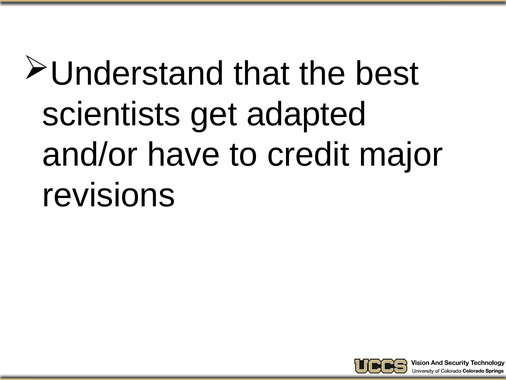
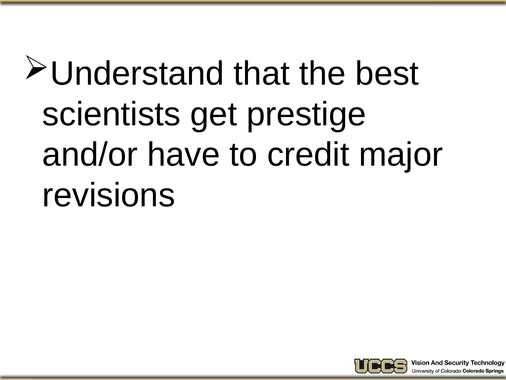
adapted: adapted -> prestige
